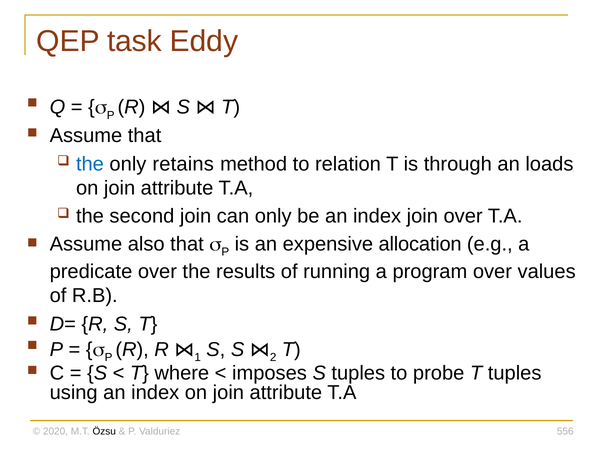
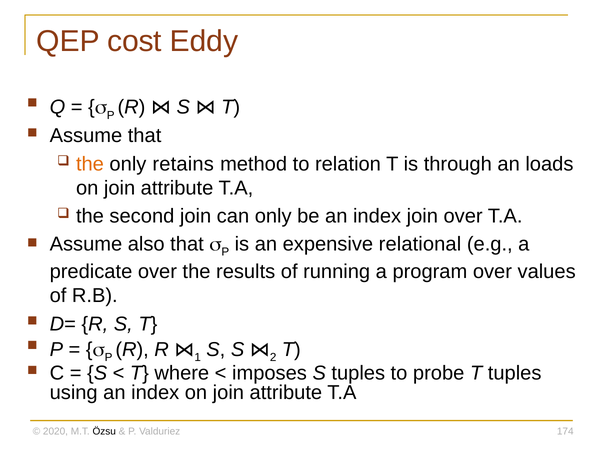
task: task -> cost
the at (90, 164) colour: blue -> orange
allocation: allocation -> relational
556: 556 -> 174
